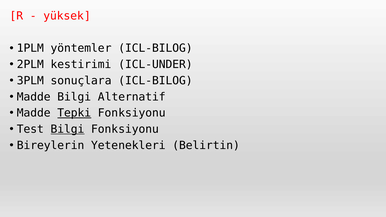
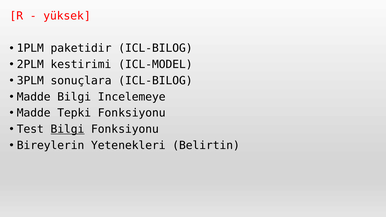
yöntemler: yöntemler -> paketidir
ICL-UNDER: ICL-UNDER -> ICL-MODEL
Alternatif: Alternatif -> Incelemeye
Tepki underline: present -> none
